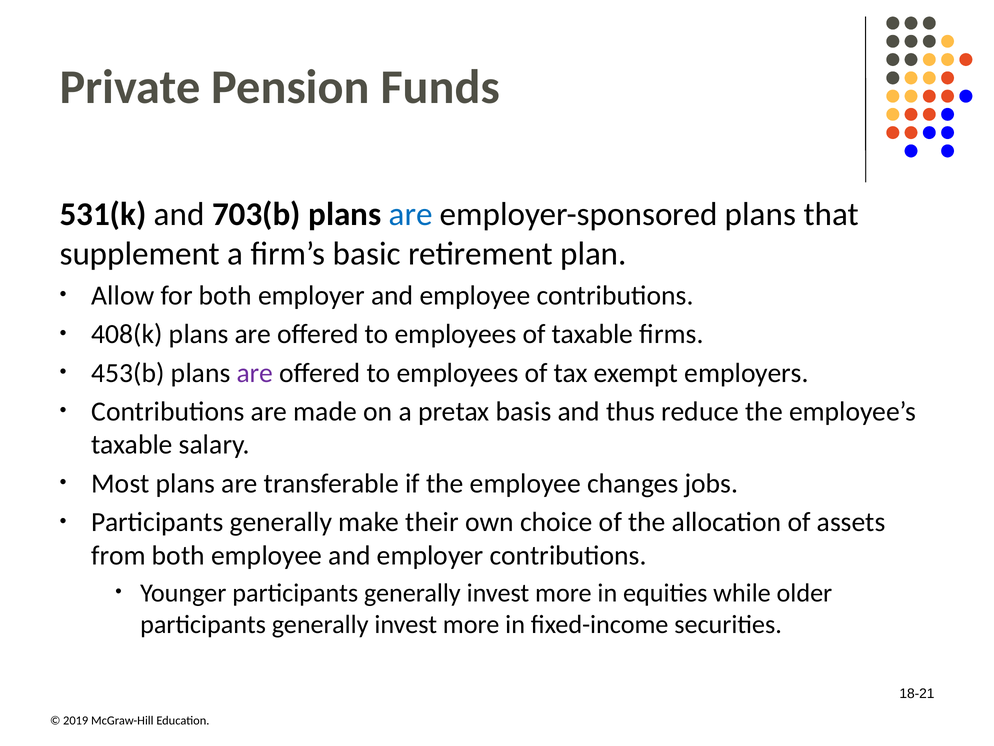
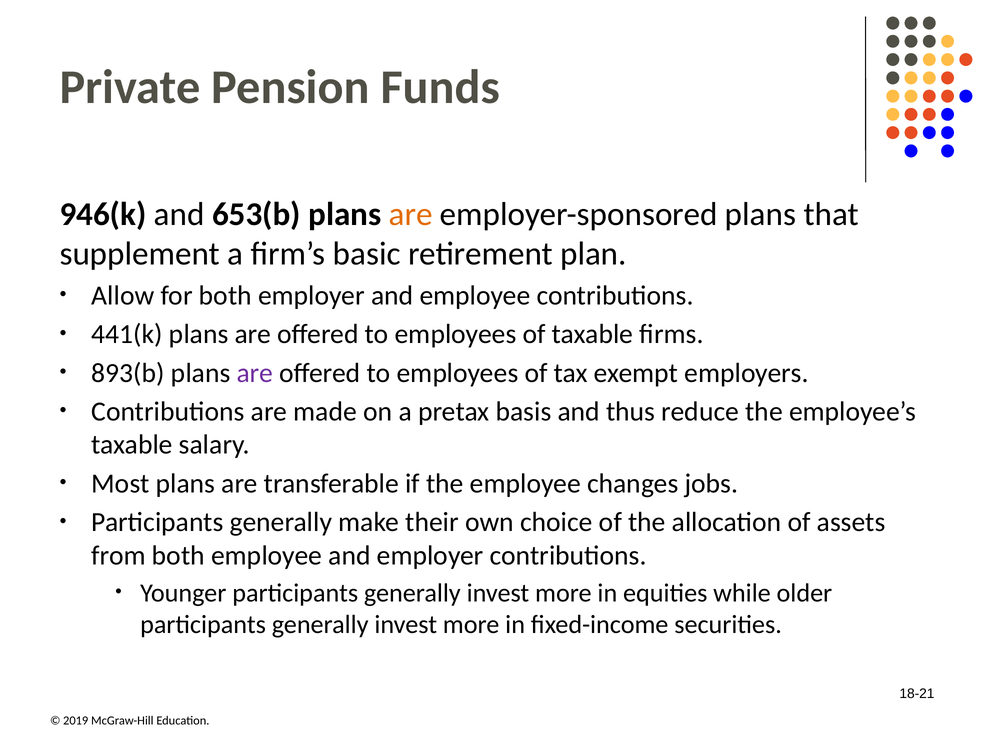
531(k: 531(k -> 946(k
703(b: 703(b -> 653(b
are at (411, 214) colour: blue -> orange
408(k: 408(k -> 441(k
453(b: 453(b -> 893(b
